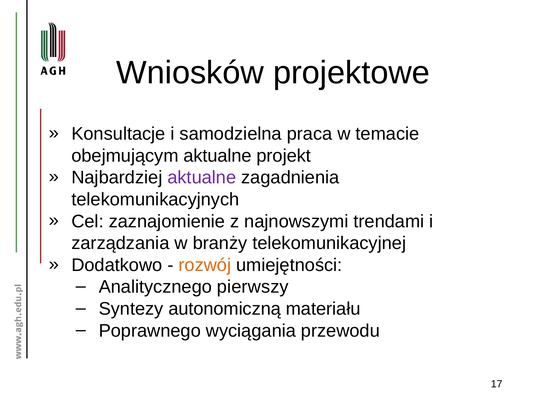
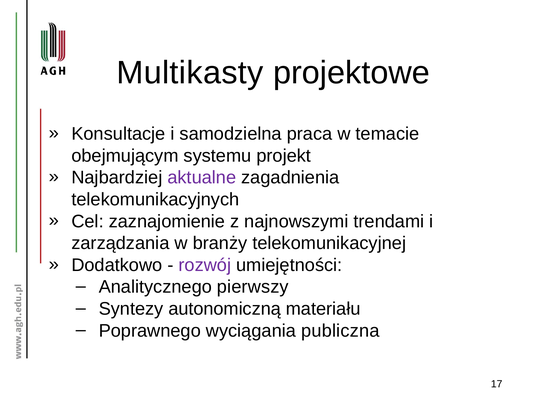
Wniosków: Wniosków -> Multikasty
obejmującym aktualne: aktualne -> systemu
rozwój colour: orange -> purple
przewodu: przewodu -> publiczna
